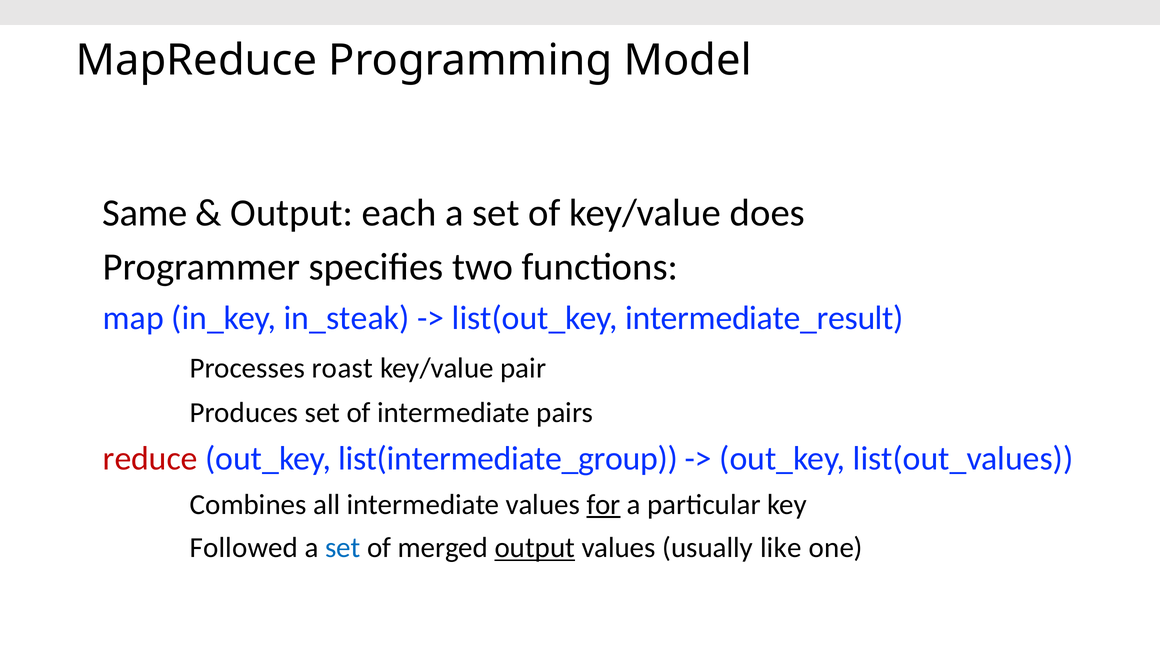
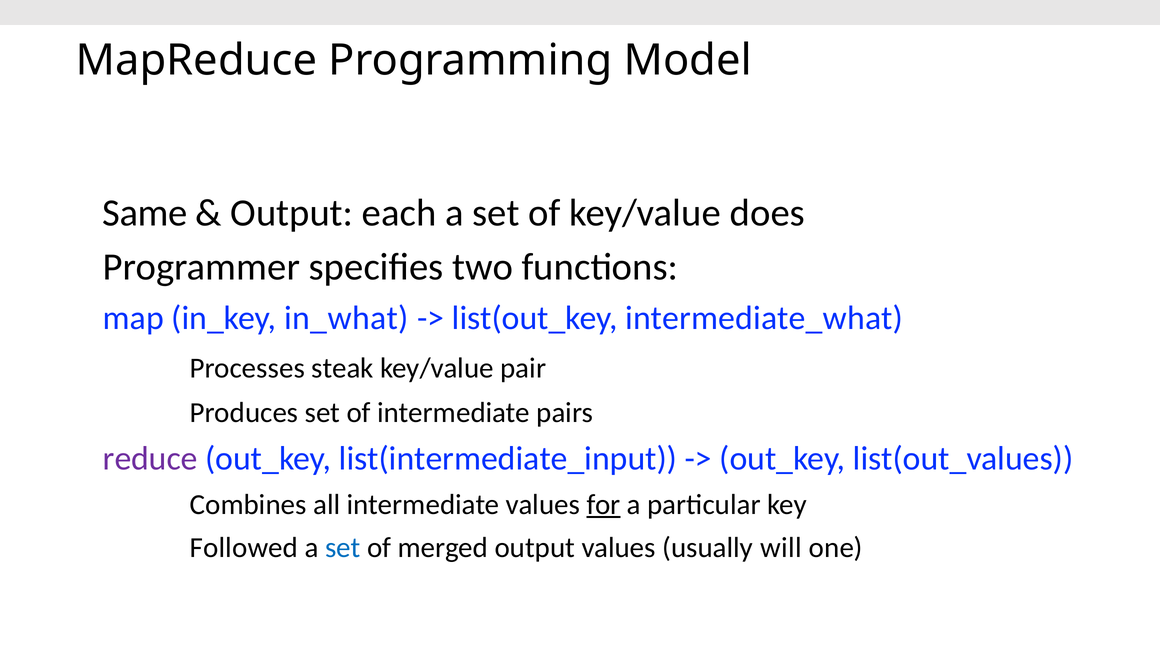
in_steak: in_steak -> in_what
intermediate_result: intermediate_result -> intermediate_what
roast: roast -> steak
reduce colour: red -> purple
list(intermediate_group: list(intermediate_group -> list(intermediate_input
output at (535, 548) underline: present -> none
like: like -> will
